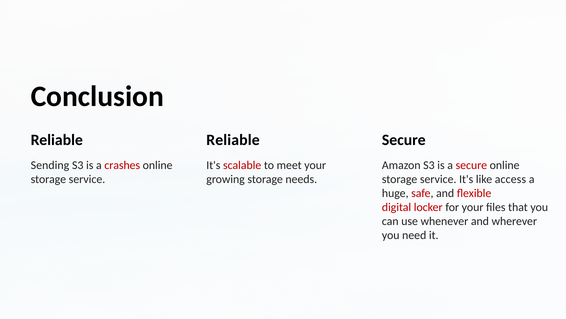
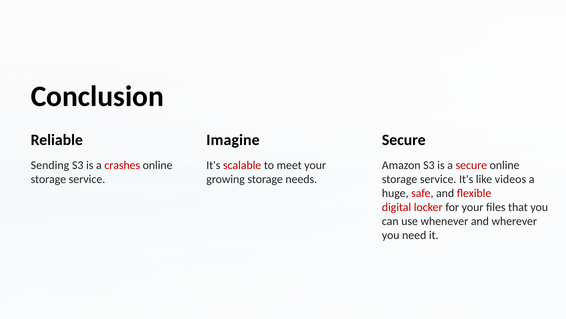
Reliable at (233, 140): Reliable -> Imagine
access: access -> videos
